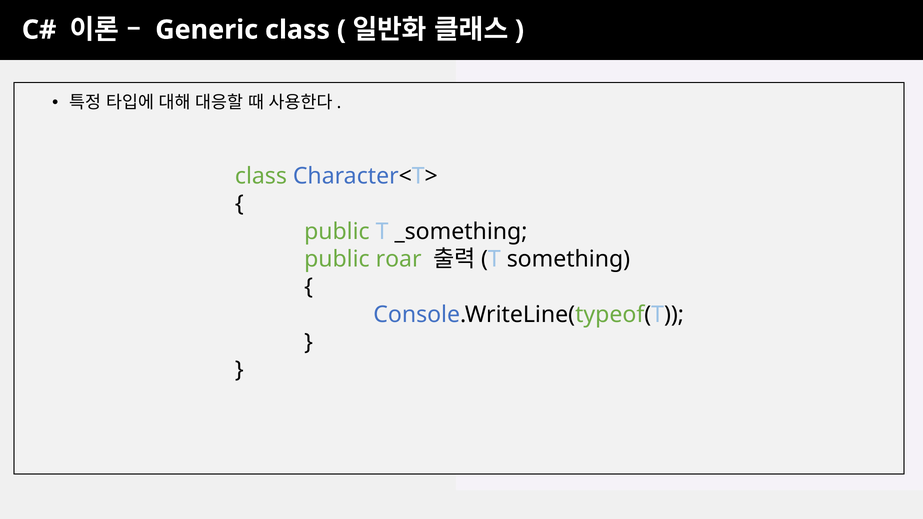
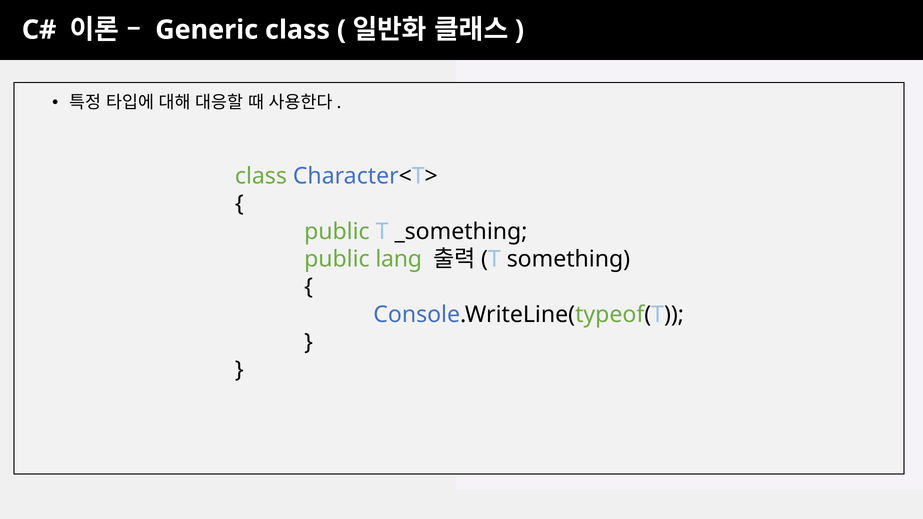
roar: roar -> lang
